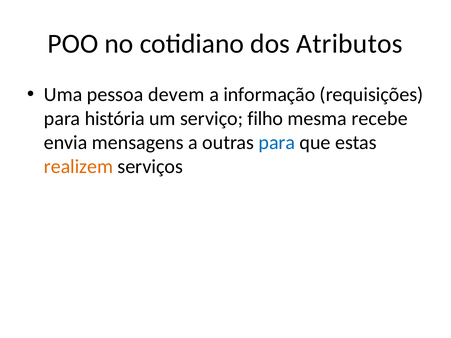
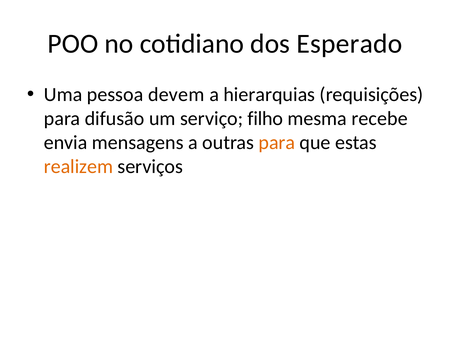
Atributos: Atributos -> Esperado
informação: informação -> hierarquias
história: história -> difusão
para at (277, 143) colour: blue -> orange
